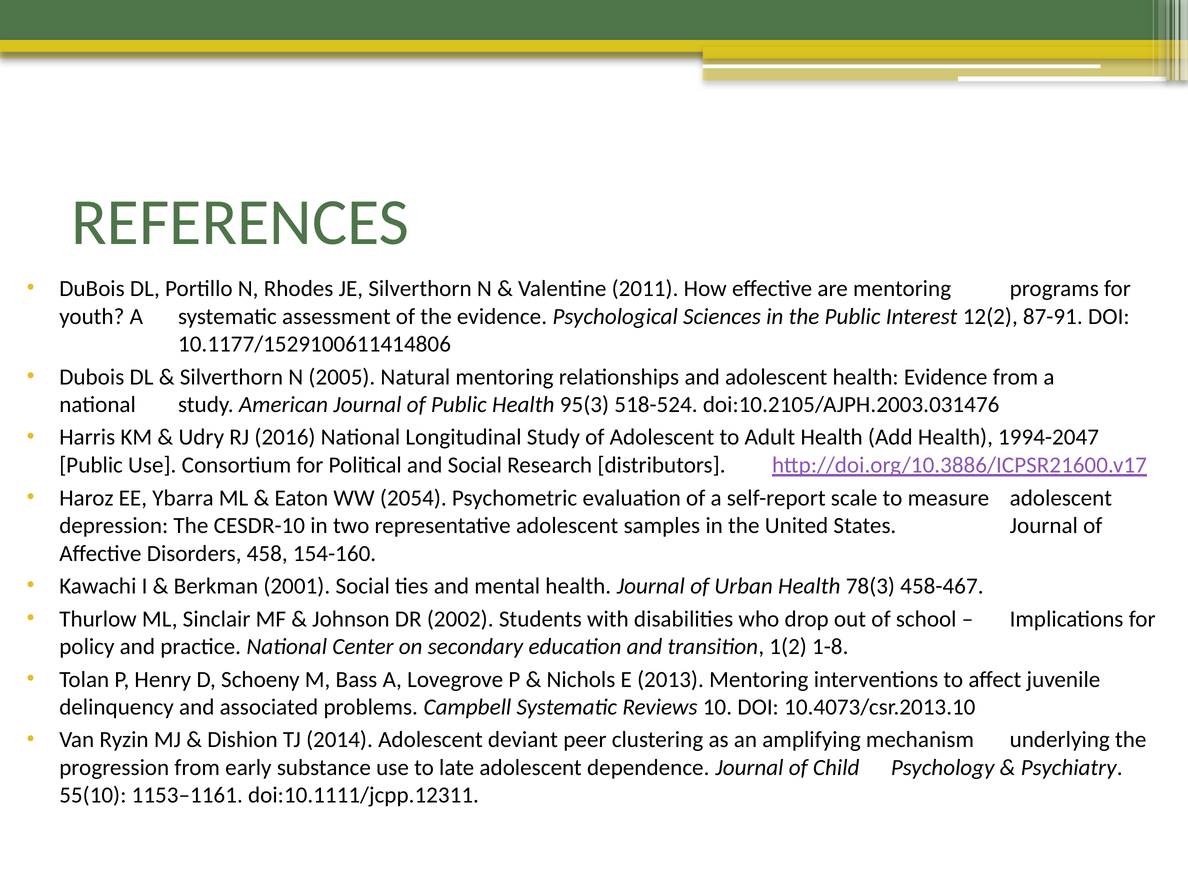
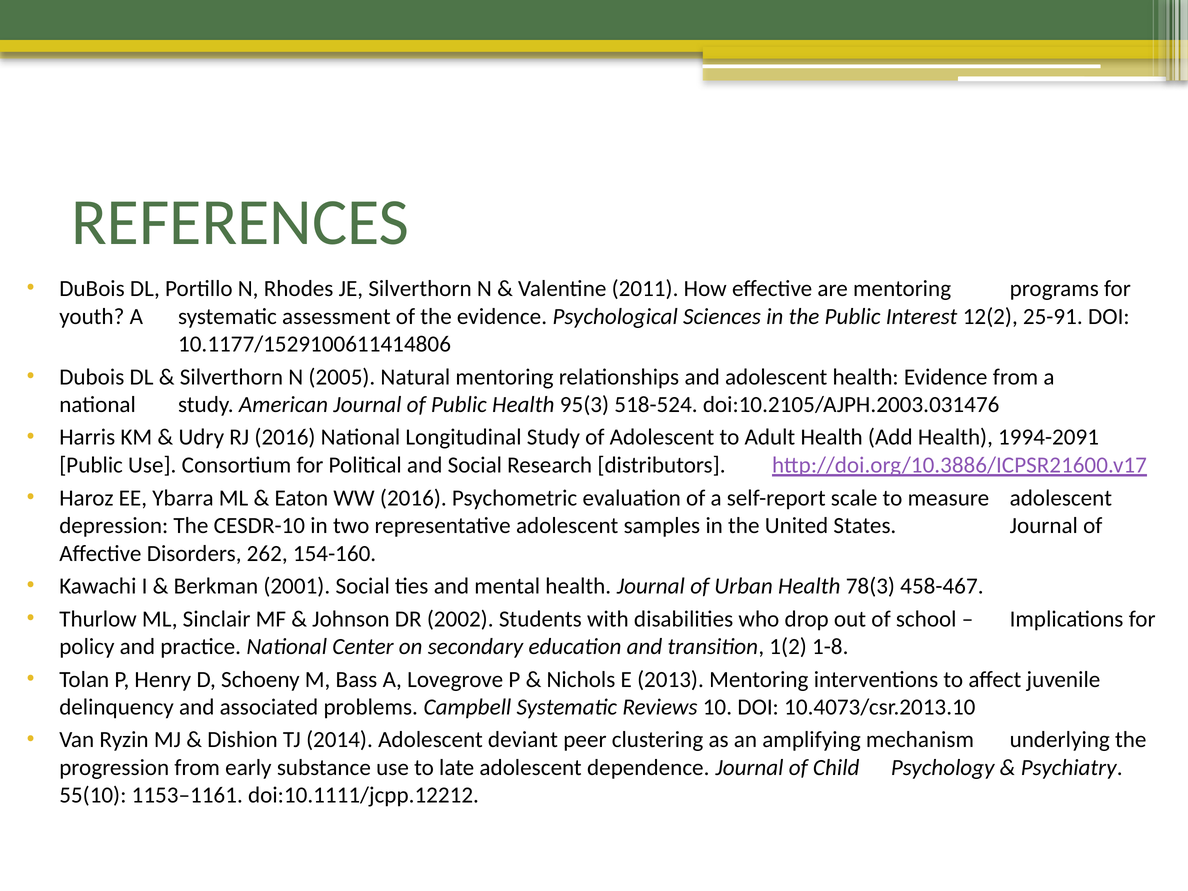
87-91: 87-91 -> 25-91
1994-2047: 1994-2047 -> 1994-2091
WW 2054: 2054 -> 2016
458: 458 -> 262
doi:10.1111/jcpp.12311: doi:10.1111/jcpp.12311 -> doi:10.1111/jcpp.12212
